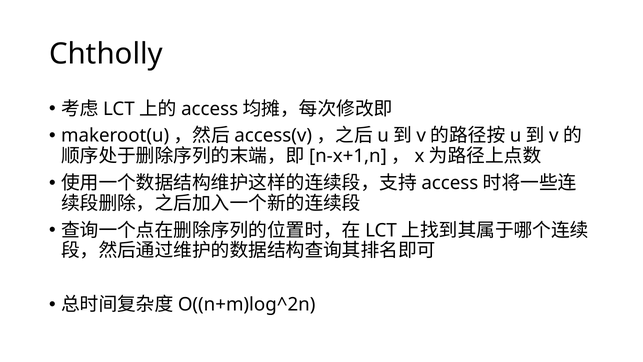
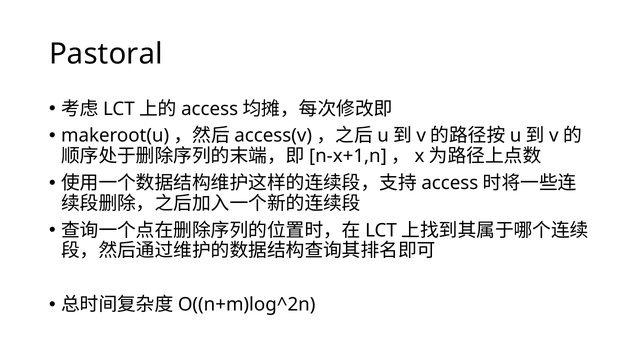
Chtholly: Chtholly -> Pastoral
